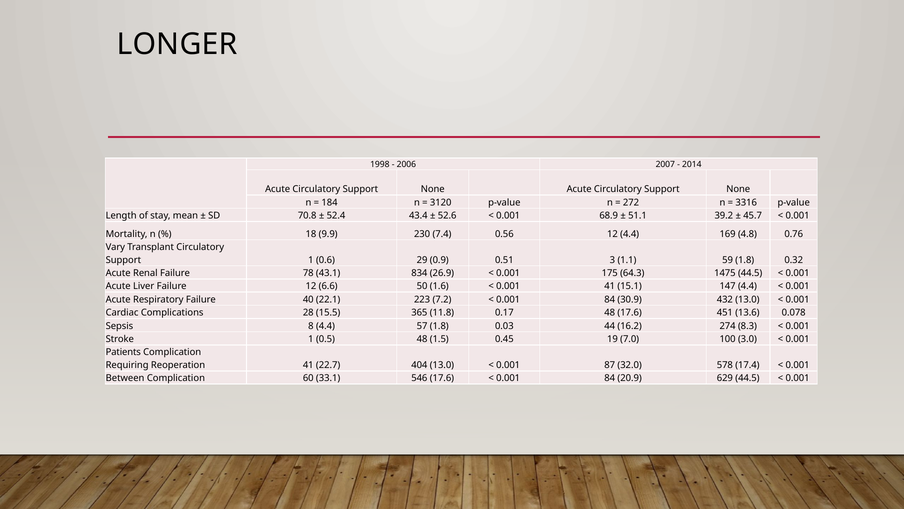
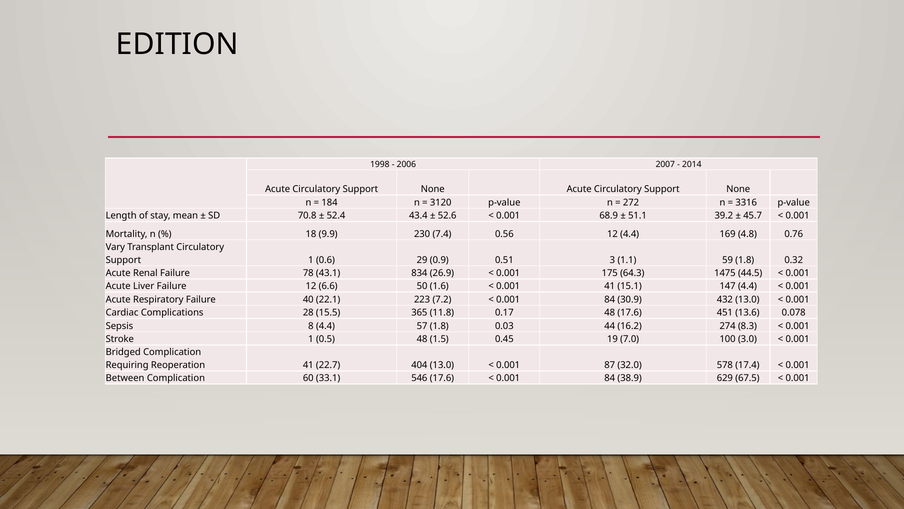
LONGER: LONGER -> EDITION
Patients: Patients -> Bridged
20.9: 20.9 -> 38.9
629 44.5: 44.5 -> 67.5
